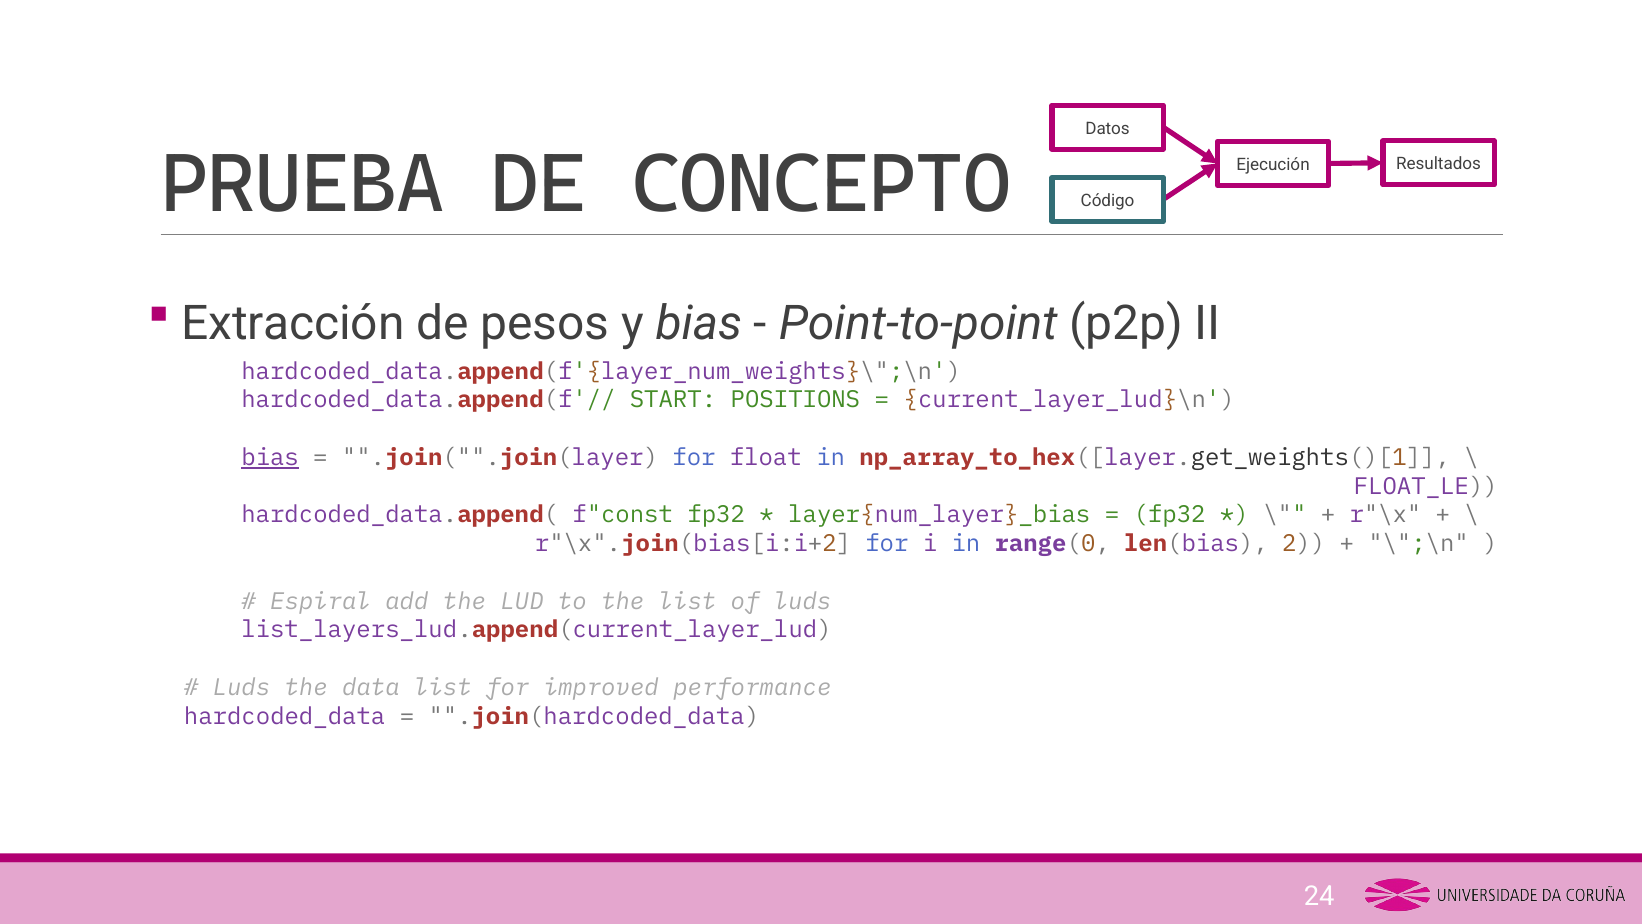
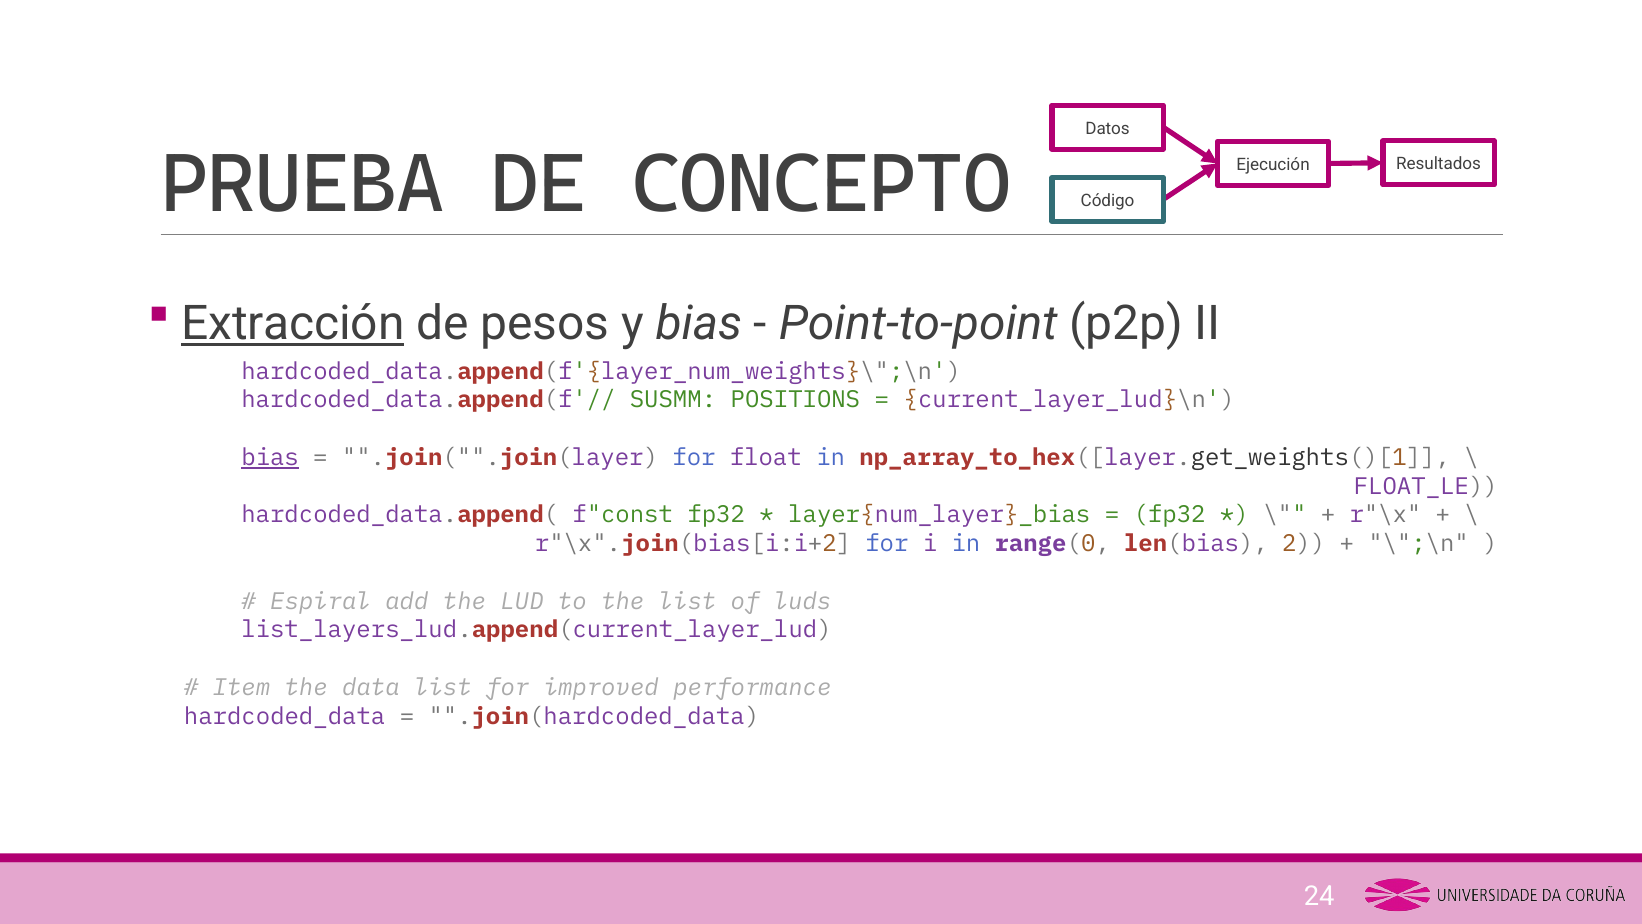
Extracción underline: none -> present
START: START -> SUSMM
Luds at (241, 687): Luds -> Item
